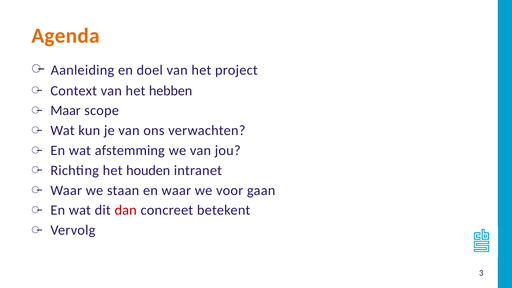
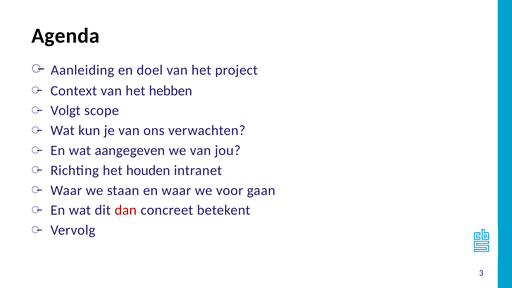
Agenda colour: orange -> black
Maar: Maar -> Volgt
afstemming: afstemming -> aangegeven
